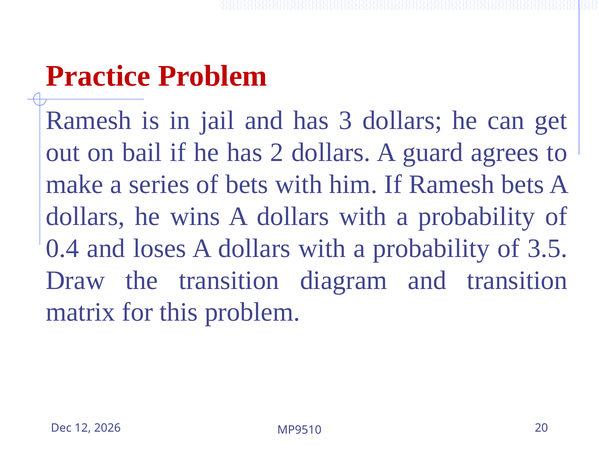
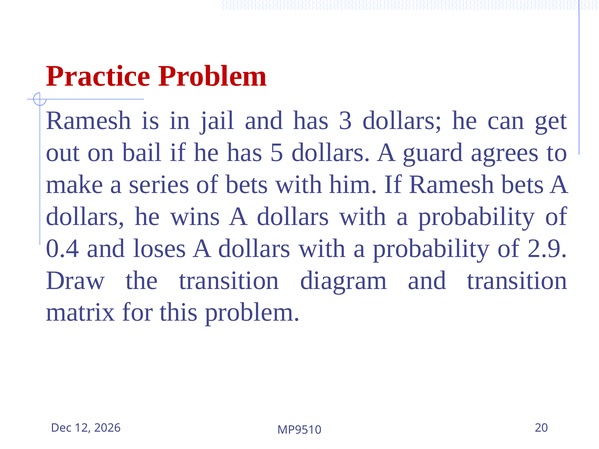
2: 2 -> 5
3.5: 3.5 -> 2.9
